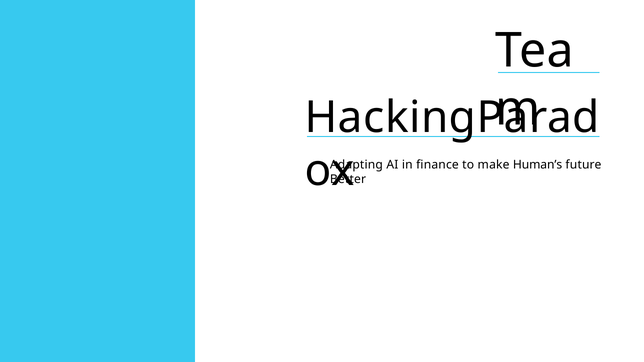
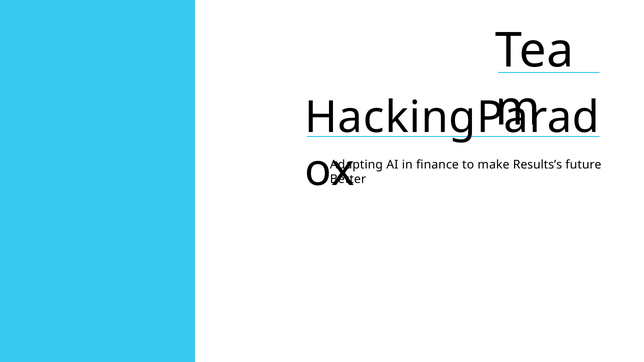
Human’s: Human’s -> Results’s
